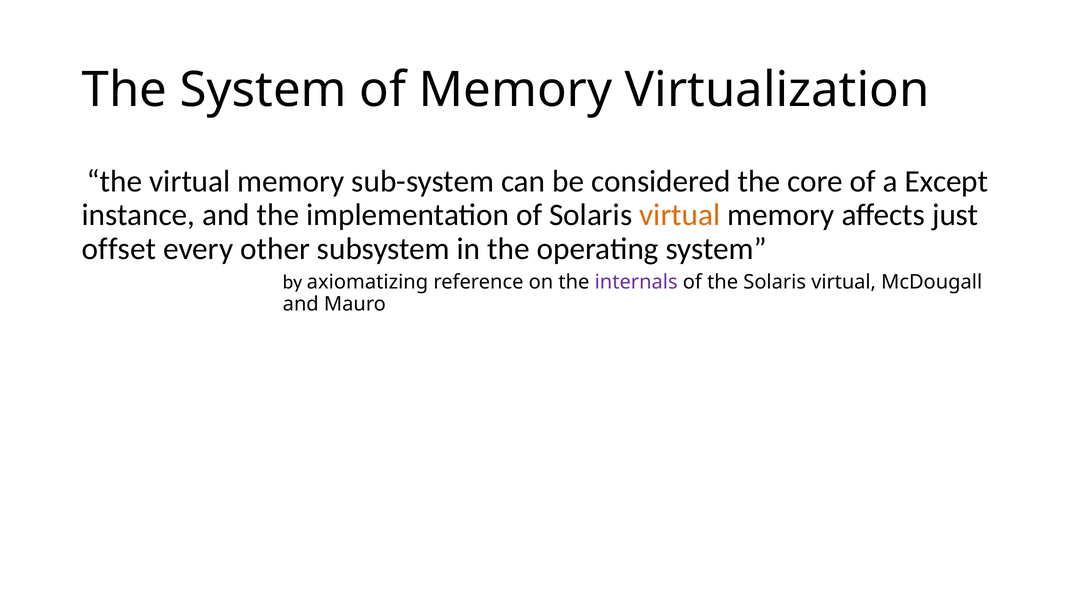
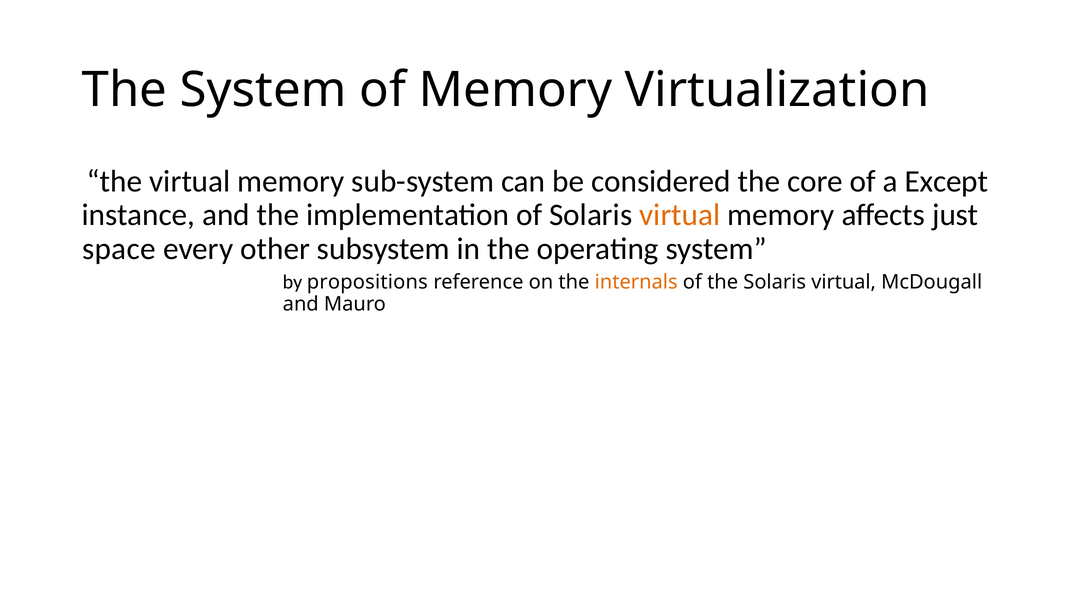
offset: offset -> space
axiomatizing: axiomatizing -> propositions
internals colour: purple -> orange
